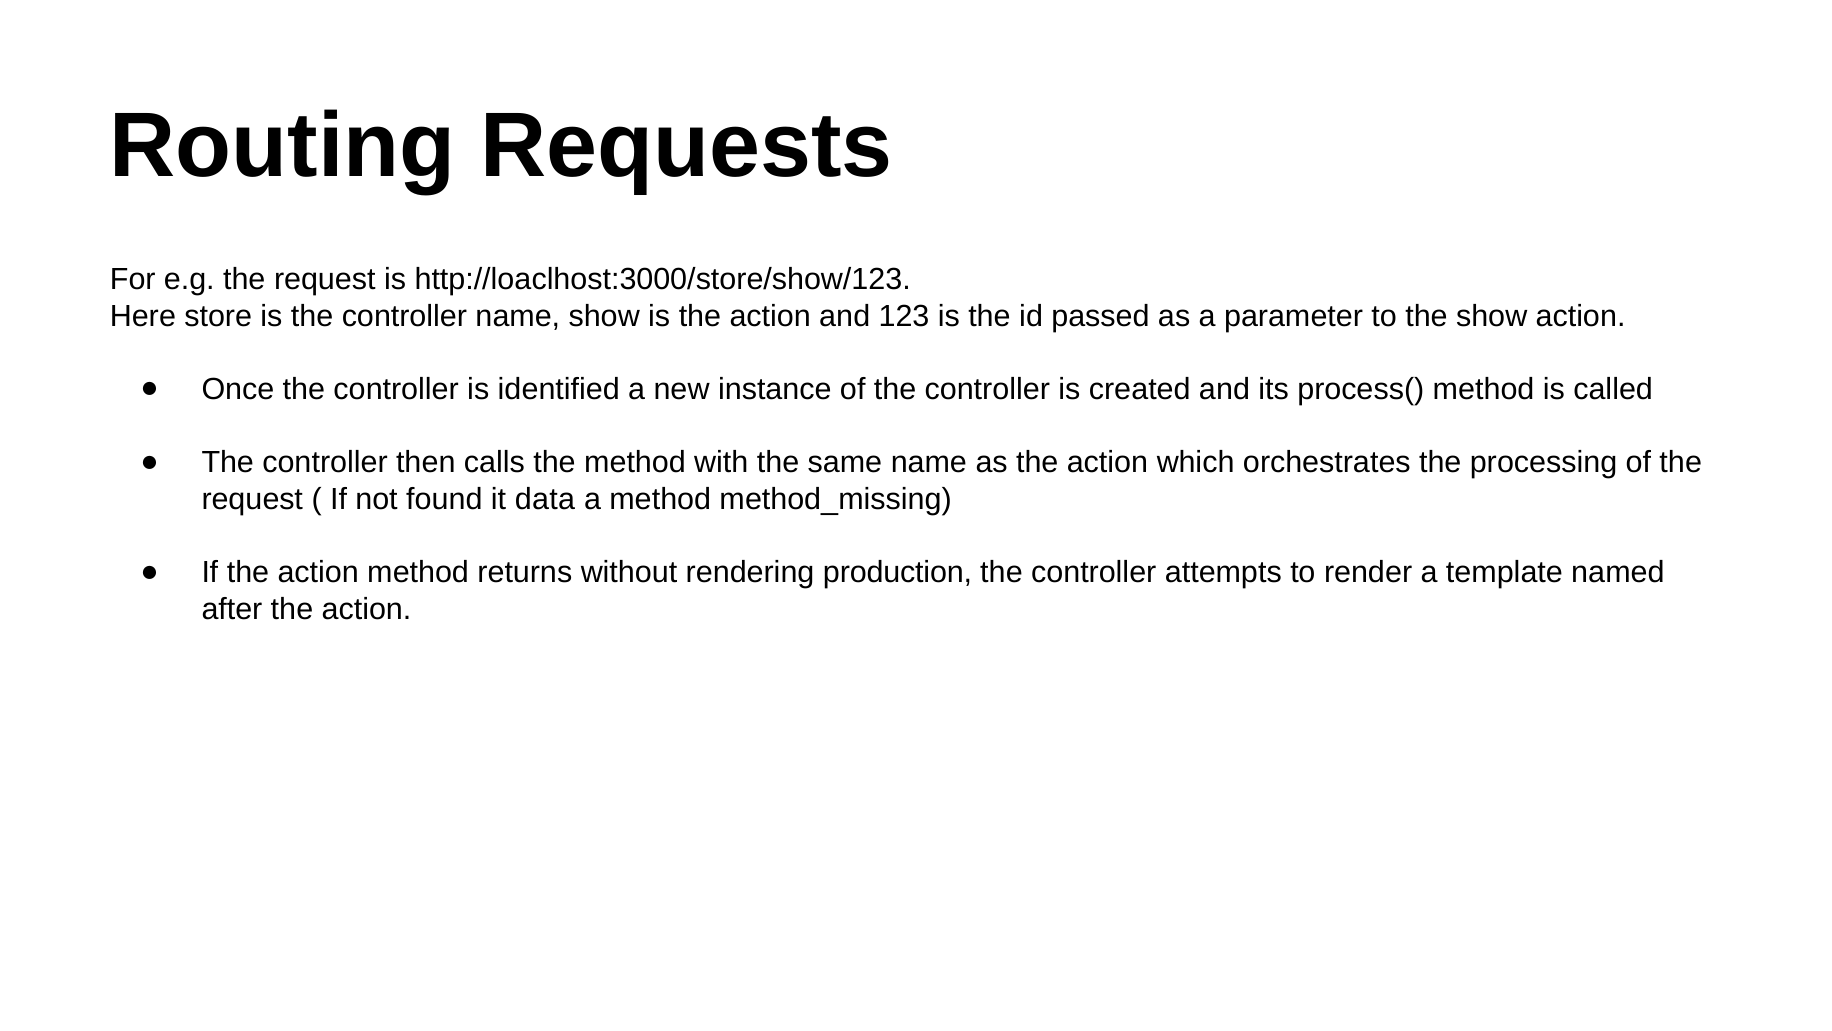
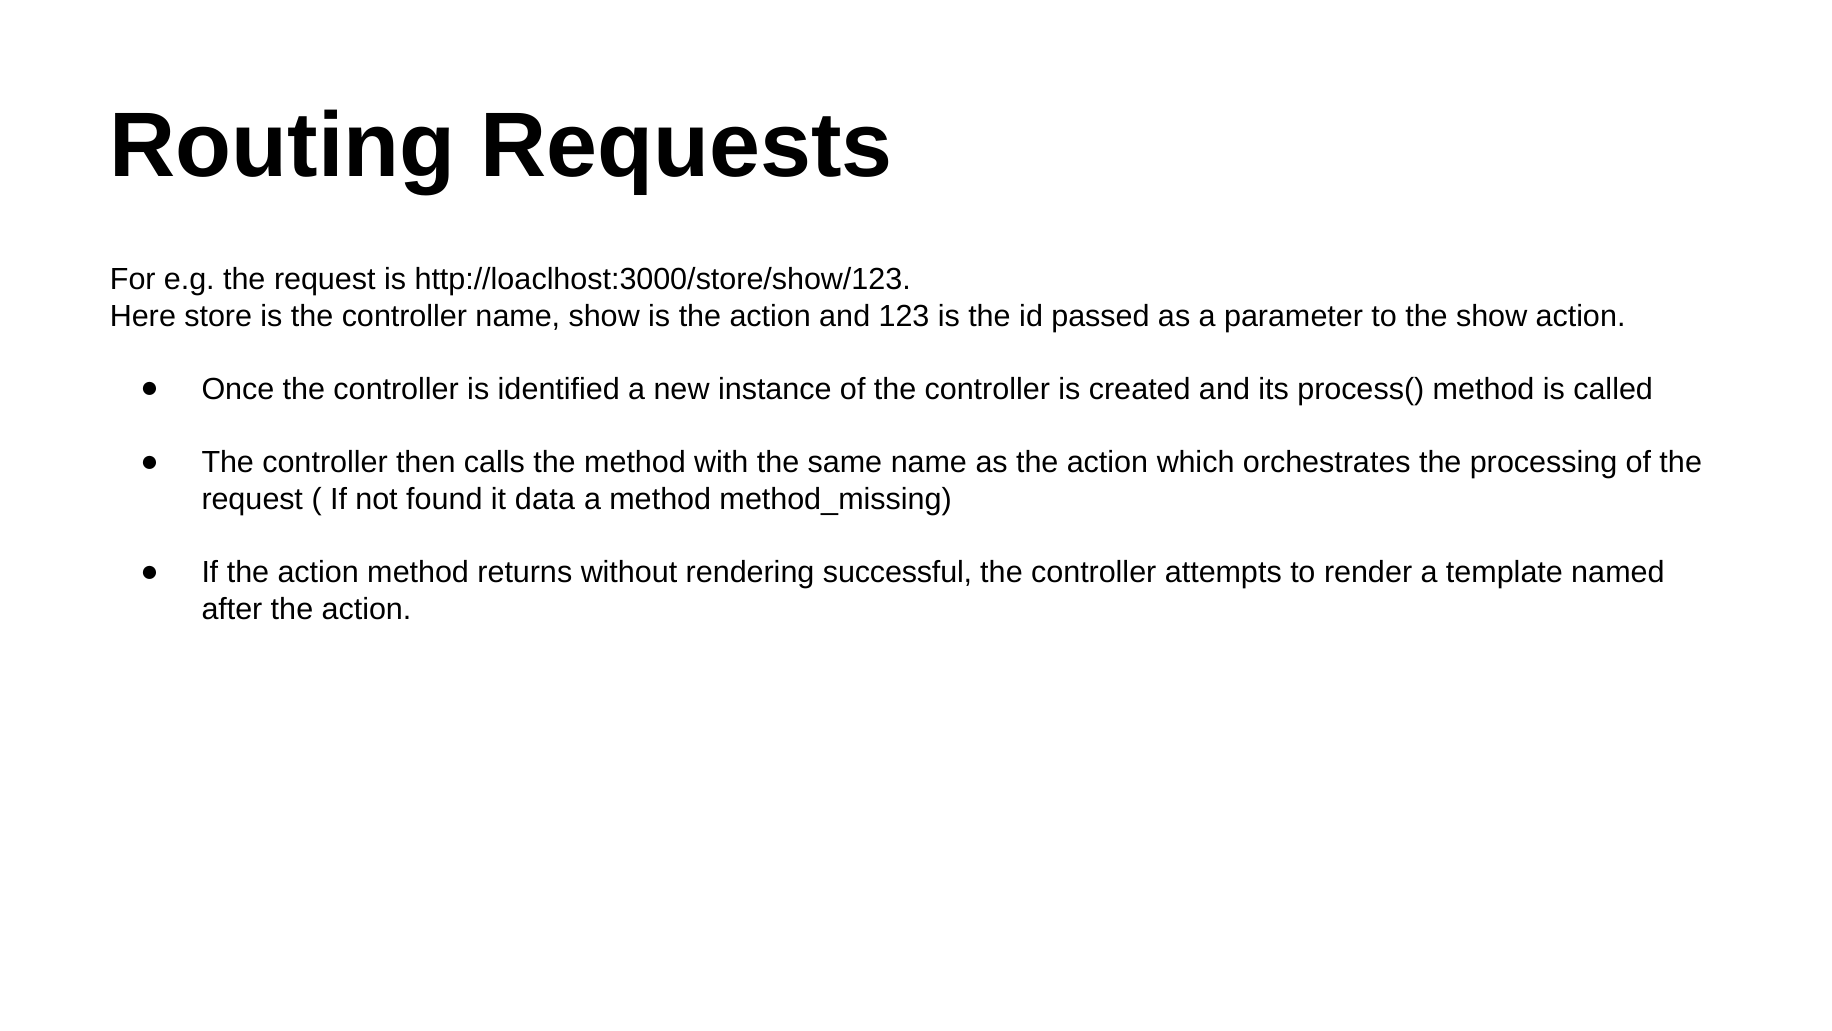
production: production -> successful
